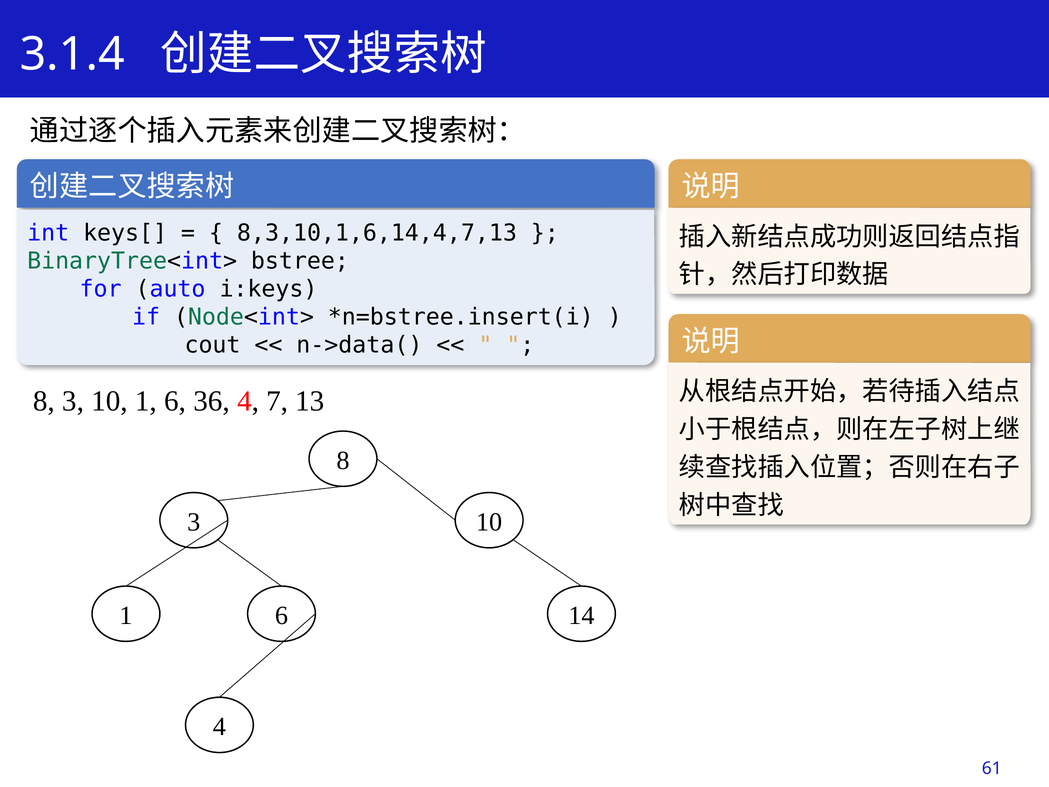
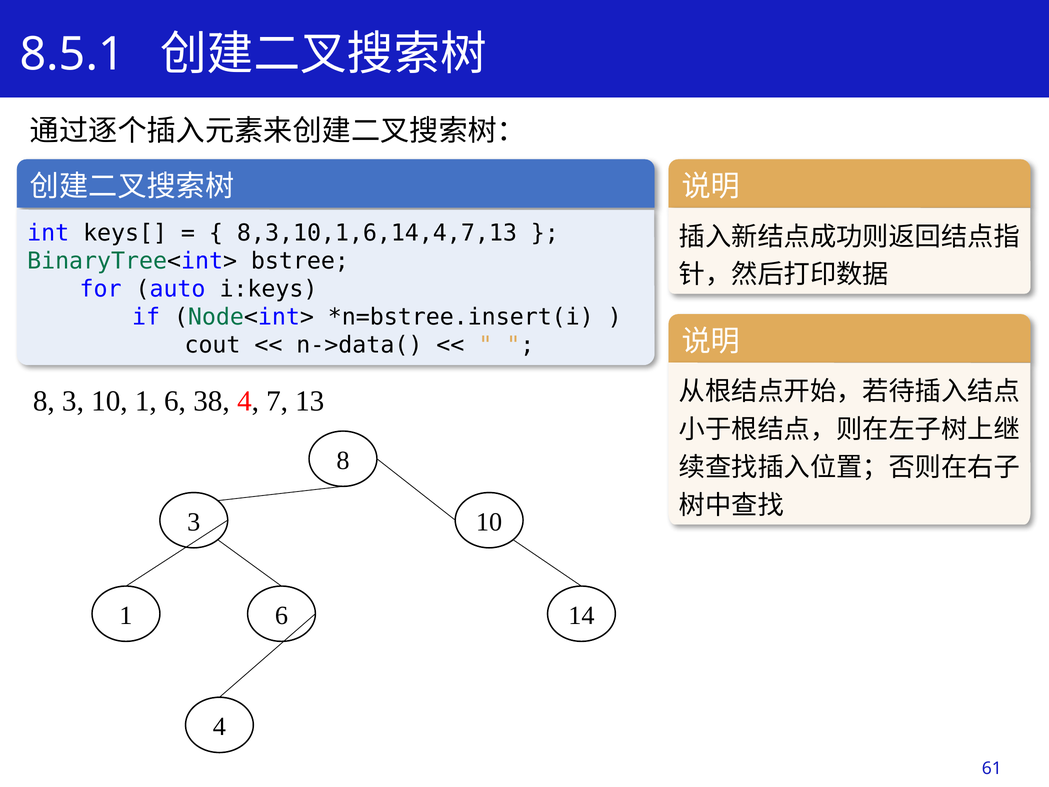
3.1.4: 3.1.4 -> 8.5.1
36: 36 -> 38
